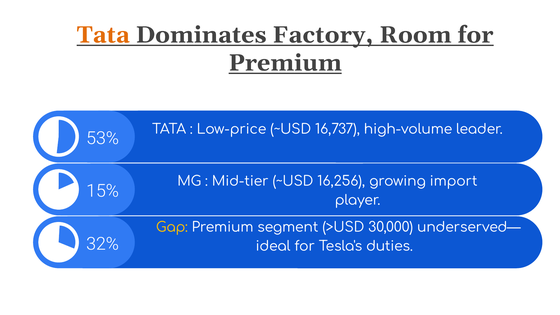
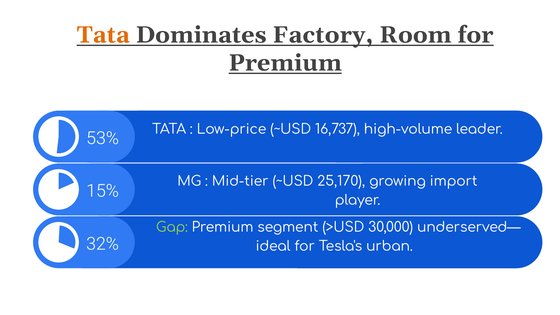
16,256: 16,256 -> 25,170
Gap colour: yellow -> light green
duties: duties -> urban
